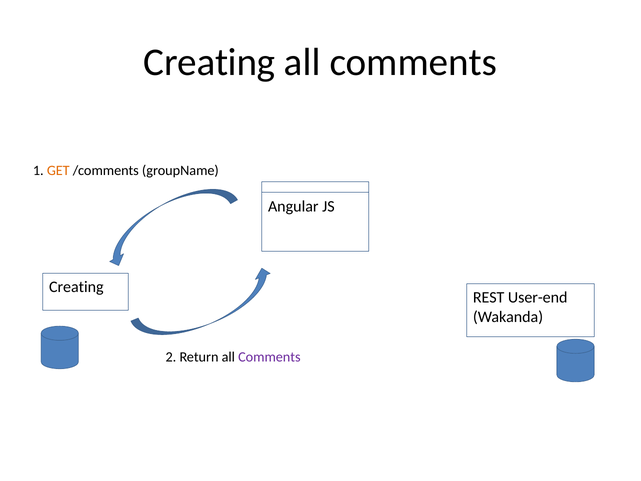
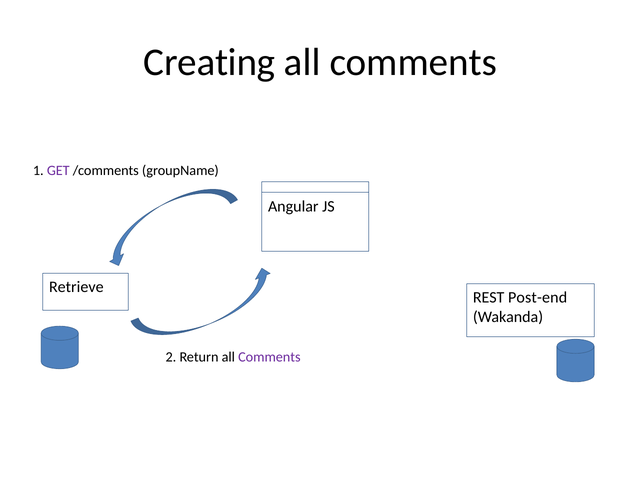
GET colour: orange -> purple
Creating at (76, 287): Creating -> Retrieve
User-end: User-end -> Post-end
